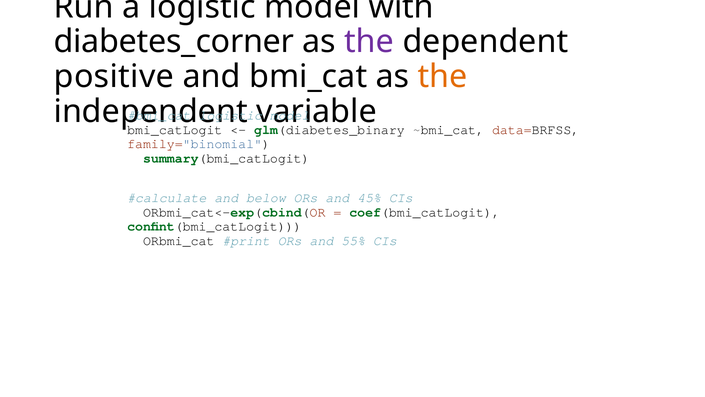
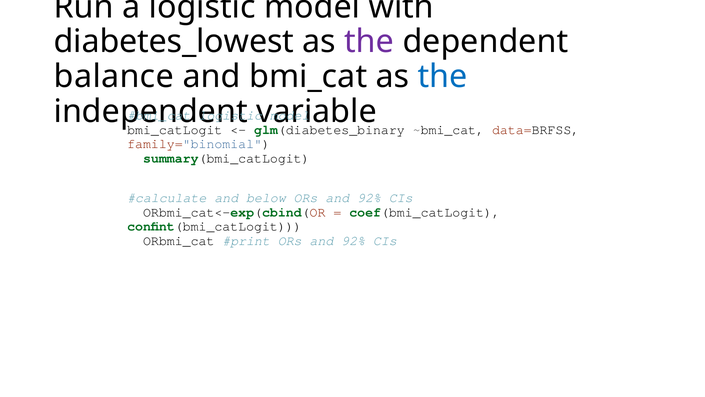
diabetes_corner: diabetes_corner -> diabetes_lowest
positive: positive -> balance
the at (443, 77) colour: orange -> blue
45% at (369, 198): 45% -> 92%
55% at (353, 241): 55% -> 92%
